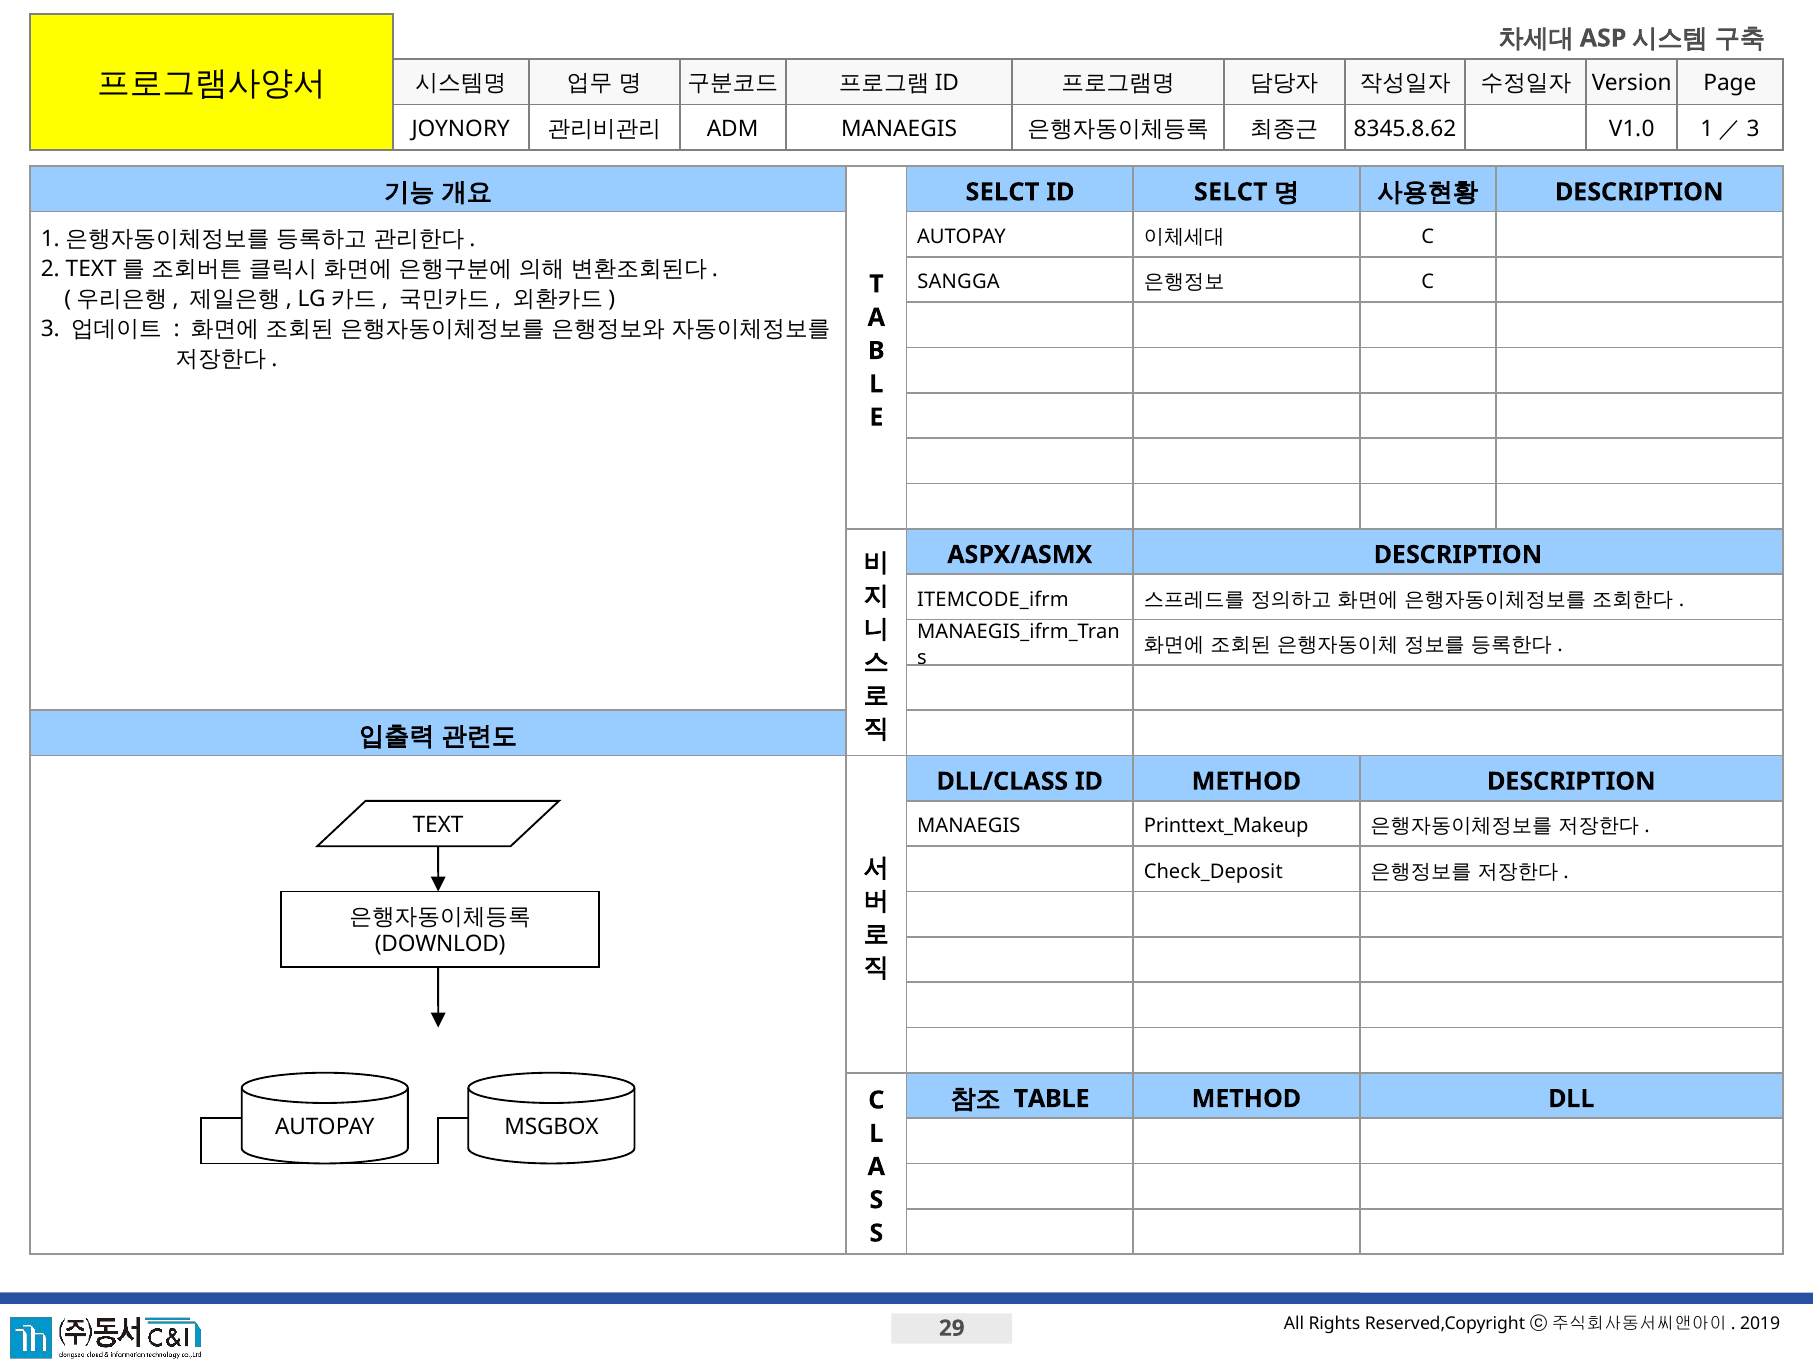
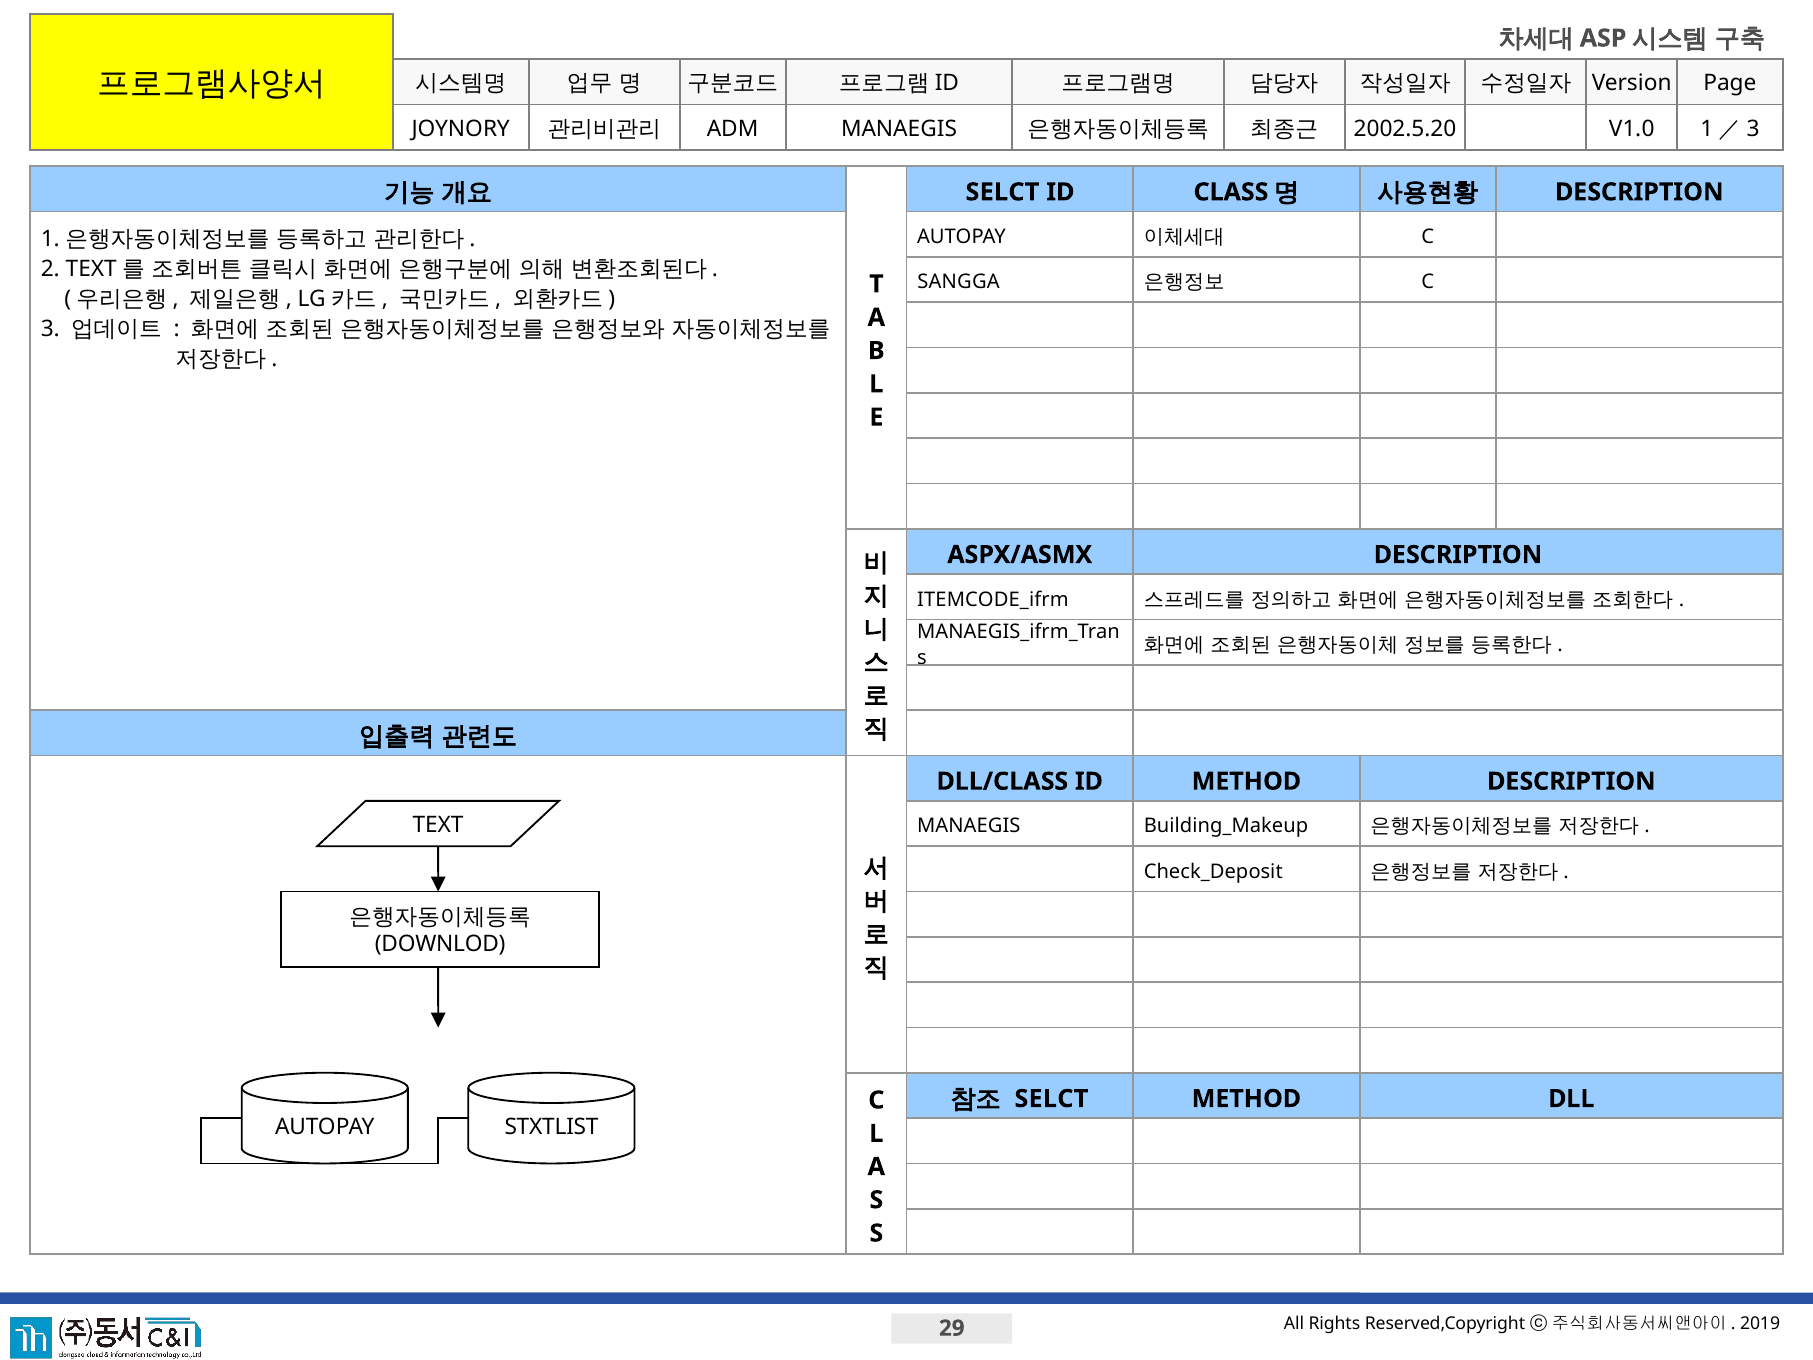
8345.8.62: 8345.8.62 -> 2002.5.20
SELCT at (1231, 192): SELCT -> CLASS
Printtext_Makeup: Printtext_Makeup -> Building_Makeup
TABLE at (1052, 1099): TABLE -> SELCT
MSGBOX: MSGBOX -> STXTLIST
